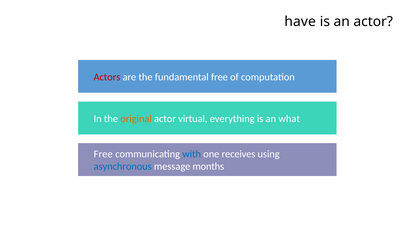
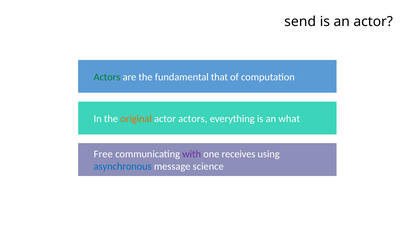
have: have -> send
Actors at (107, 77) colour: red -> green
fundamental free: free -> that
virtual at (193, 119): virtual -> actors
with colour: blue -> purple
months: months -> science
